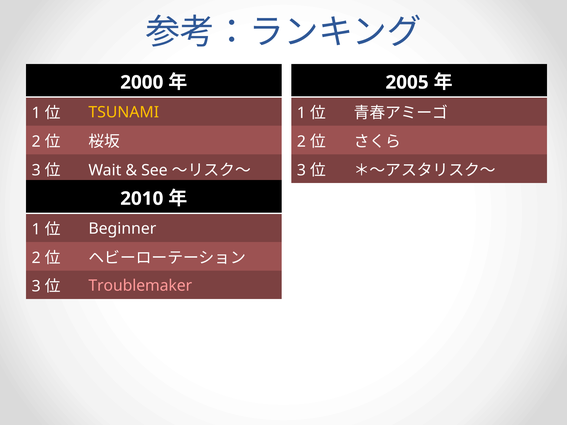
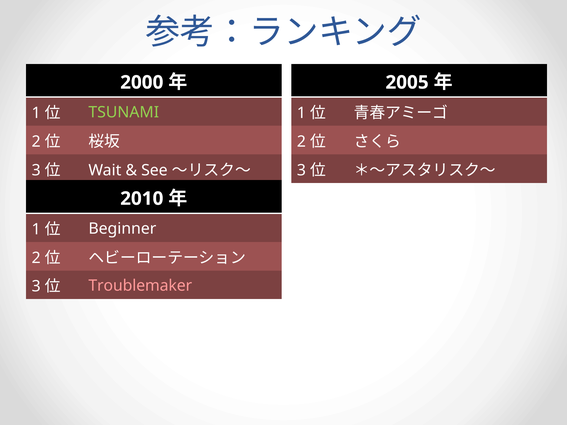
TSUNAMI colour: yellow -> light green
